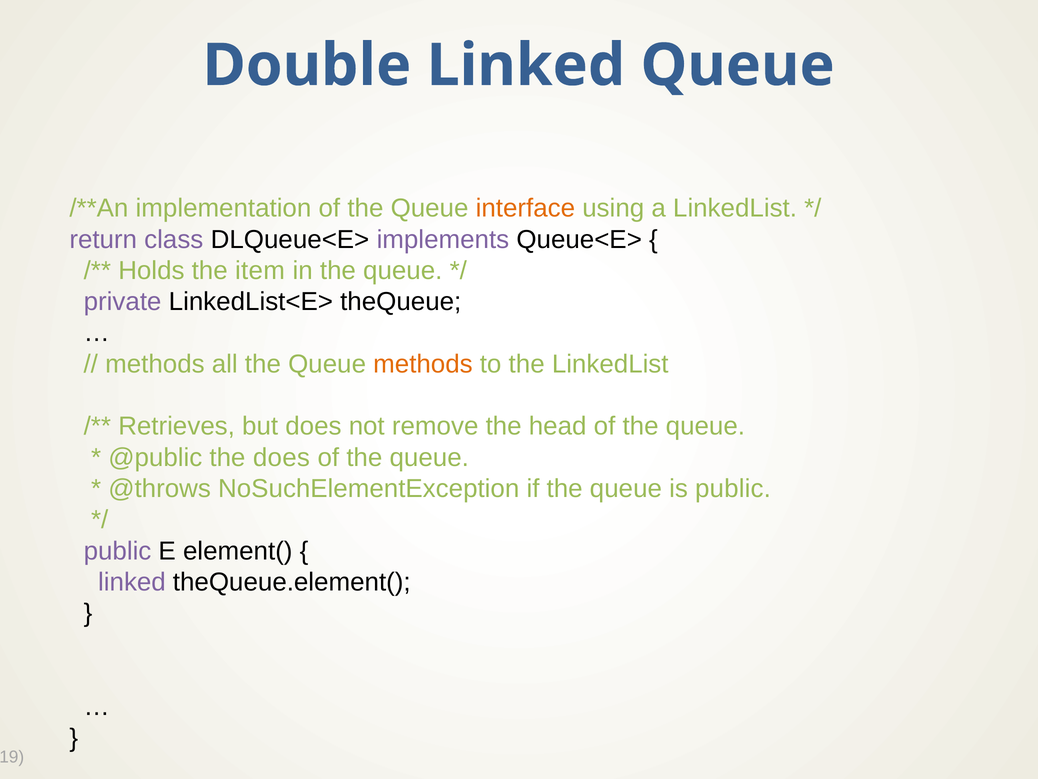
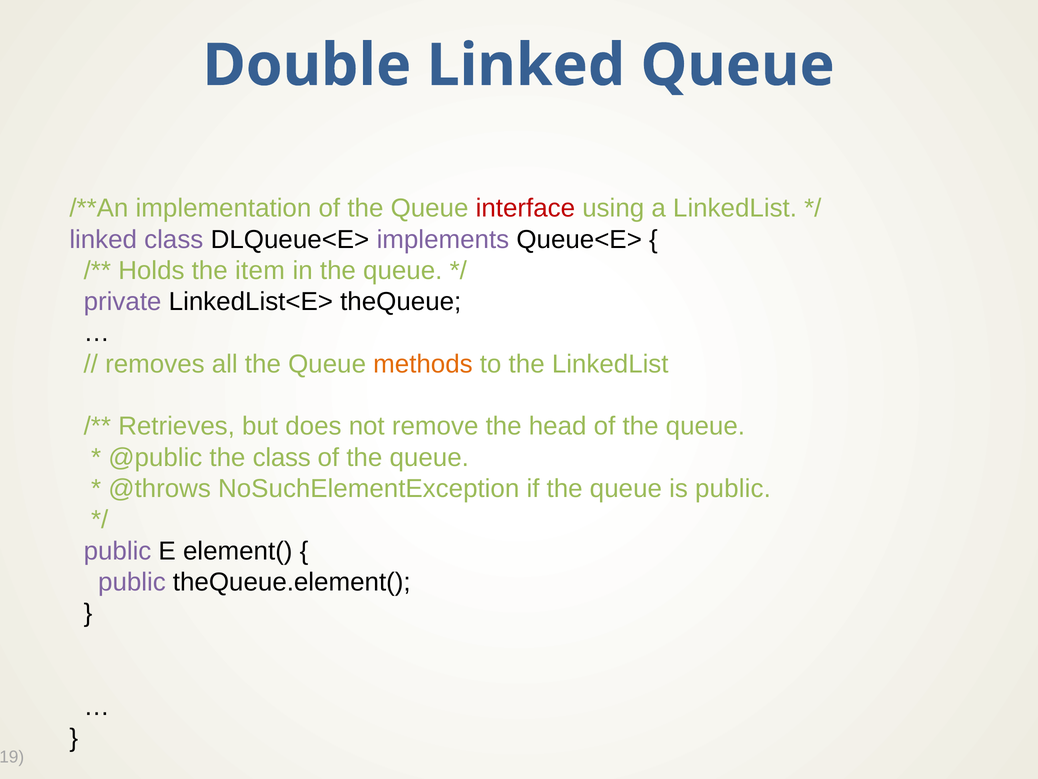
interface colour: orange -> red
return at (103, 239): return -> linked
methods at (155, 364): methods -> removes
the does: does -> class
linked at (132, 582): linked -> public
